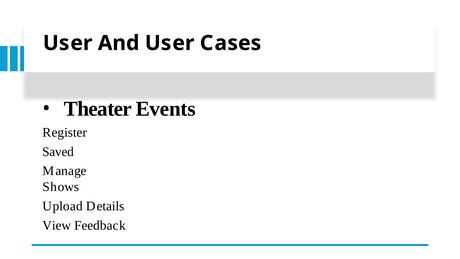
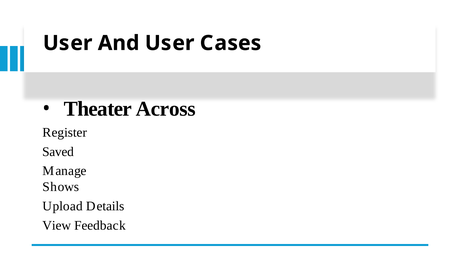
Events: Events -> Across
